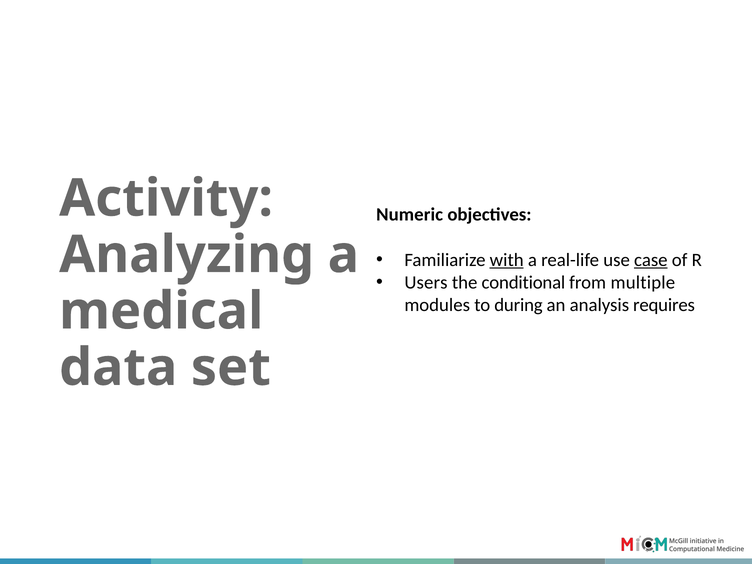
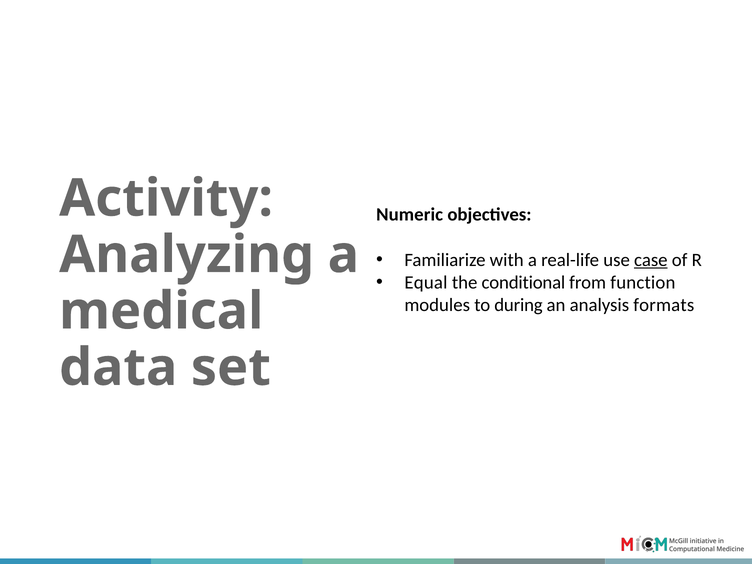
with underline: present -> none
Users: Users -> Equal
multiple: multiple -> function
requires: requires -> formats
